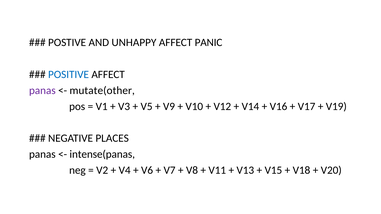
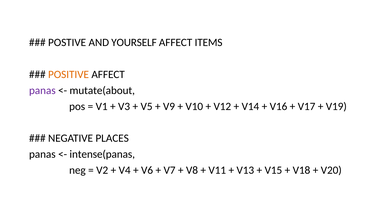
UNHAPPY: UNHAPPY -> YOURSELF
PANIC: PANIC -> ITEMS
POSITIVE colour: blue -> orange
mutate(other: mutate(other -> mutate(about
